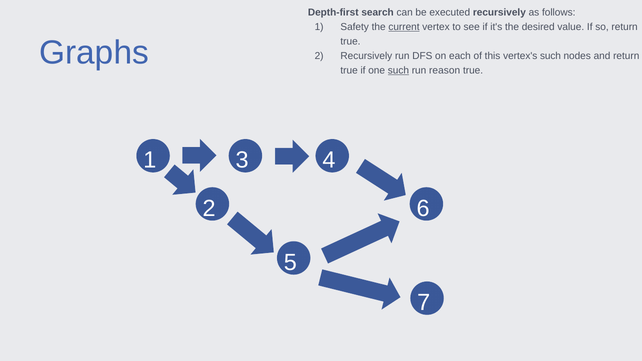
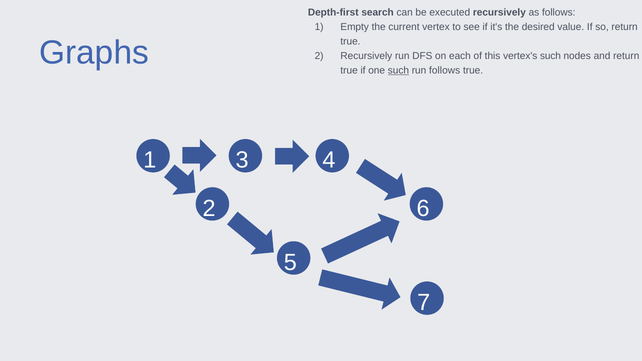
Safety: Safety -> Empty
current underline: present -> none
run reason: reason -> follows
